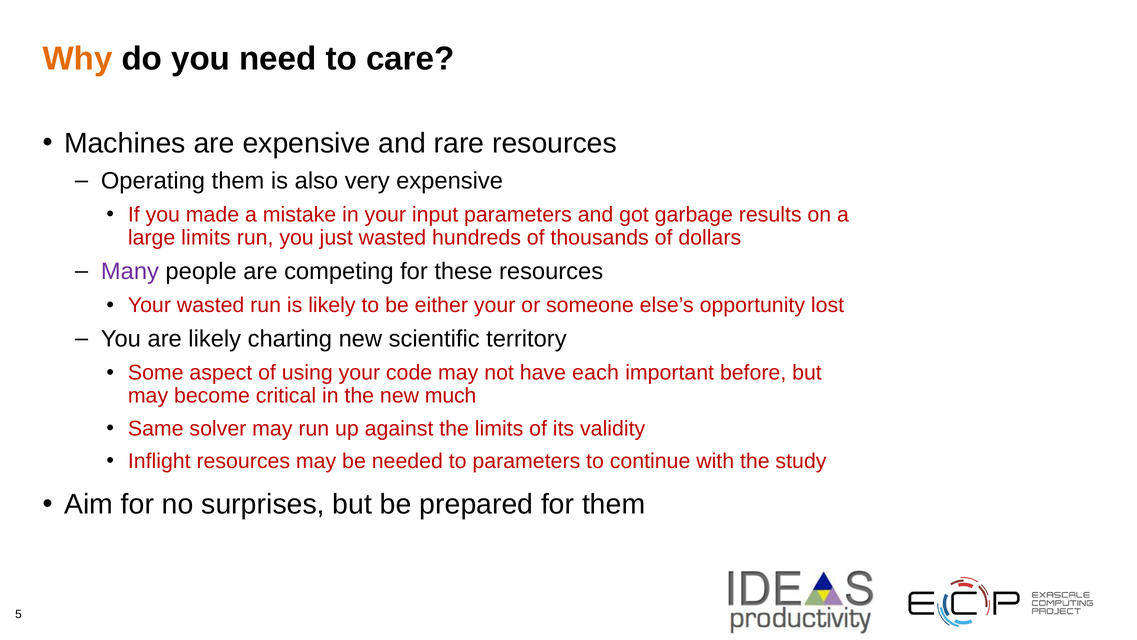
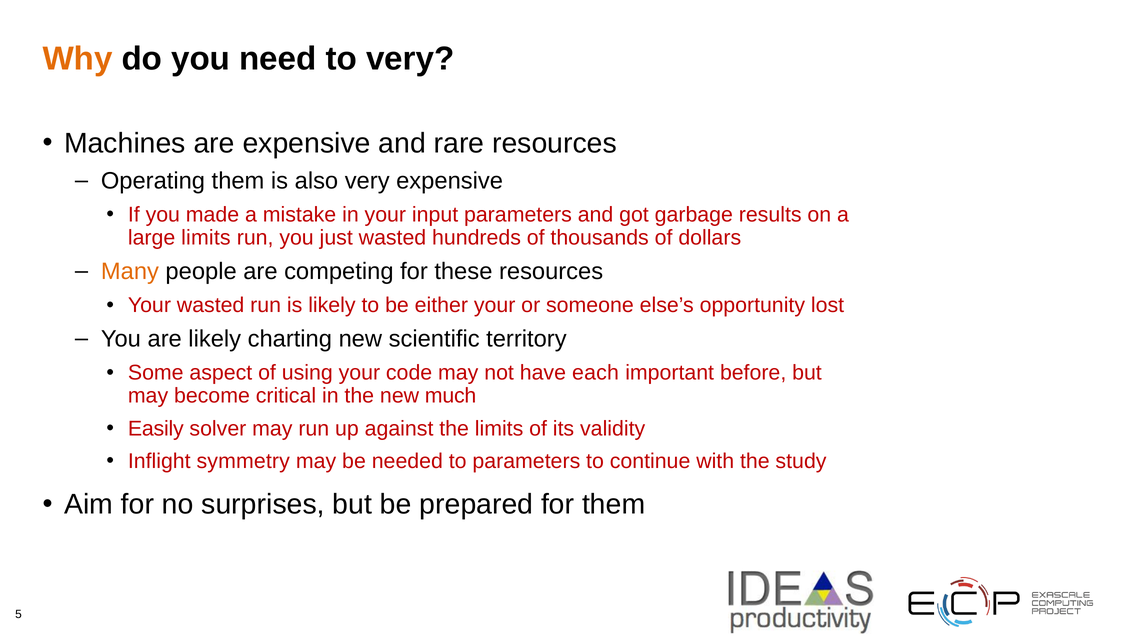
to care: care -> very
Many colour: purple -> orange
Same: Same -> Easily
Inflight resources: resources -> symmetry
